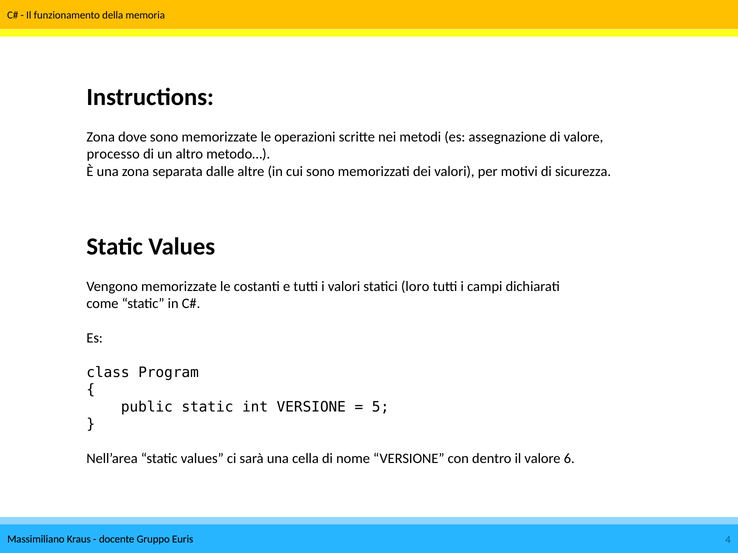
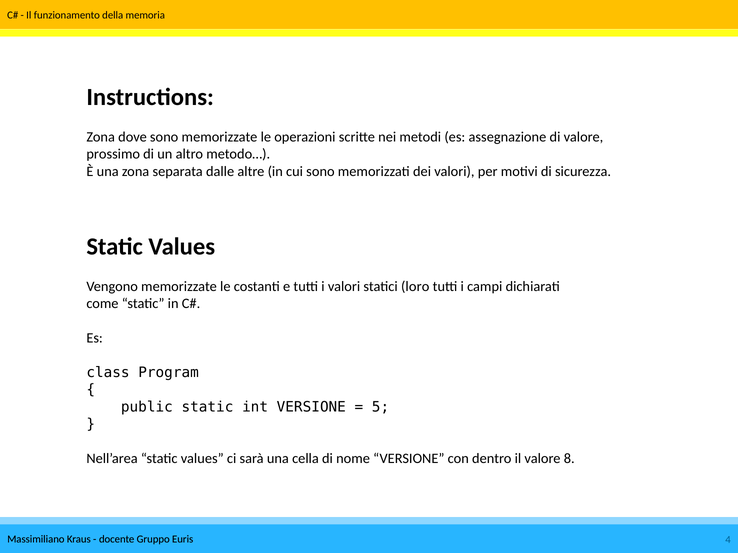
processo: processo -> prossimo
6: 6 -> 8
